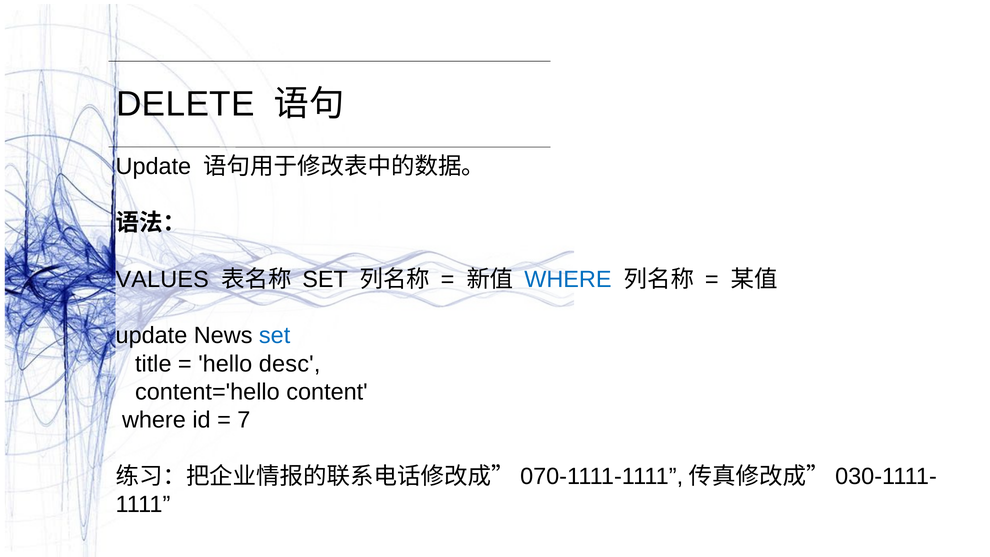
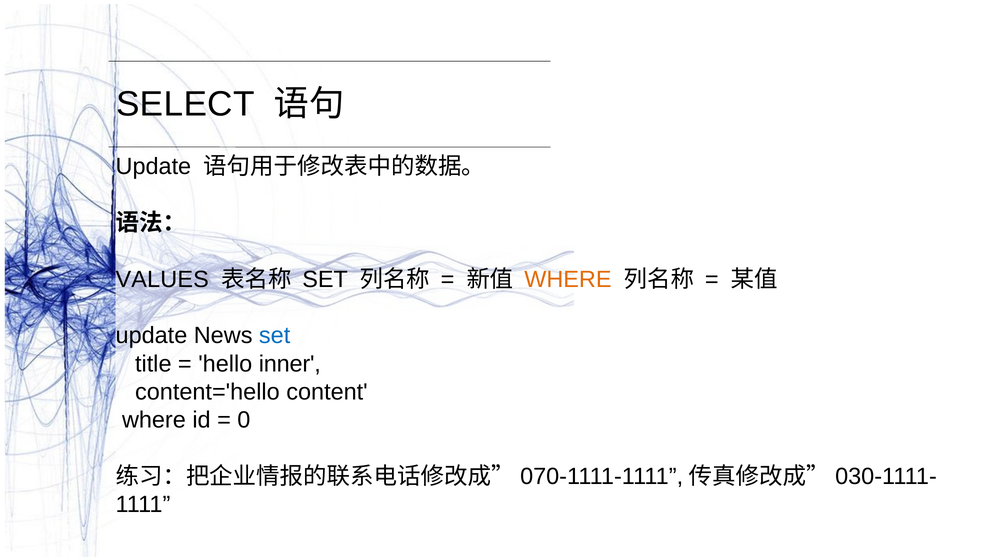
DELETE: DELETE -> SELECT
WHERE at (568, 279) colour: blue -> orange
desc: desc -> inner
7: 7 -> 0
